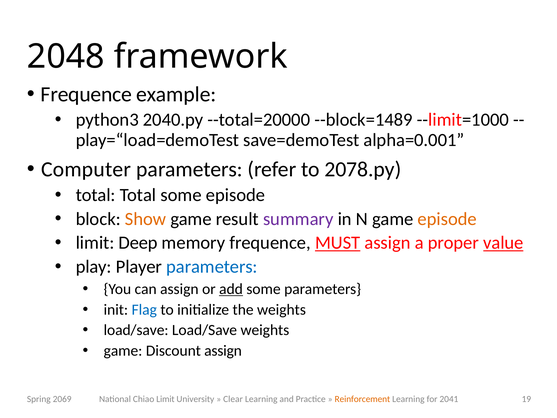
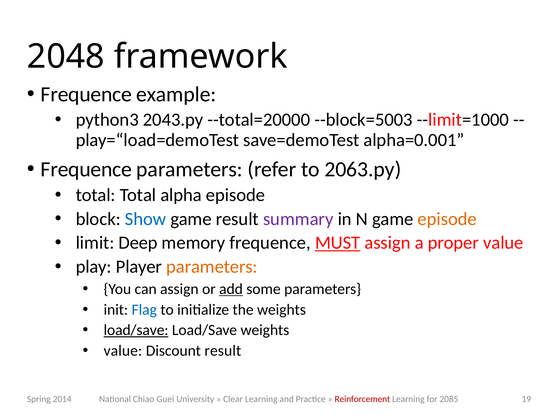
2040.py: 2040.py -> 2043.py
--block=1489: --block=1489 -> --block=5003
Computer at (86, 169): Computer -> Frequence
2078.py: 2078.py -> 2063.py
Total some: some -> alpha
Show colour: orange -> blue
value at (503, 243) underline: present -> none
parameters at (212, 267) colour: blue -> orange
load/save at (136, 330) underline: none -> present
game at (123, 351): game -> value
Discount assign: assign -> result
Chiao Limit: Limit -> Guei
Reinforcement colour: orange -> red
2041: 2041 -> 2085
2069: 2069 -> 2014
